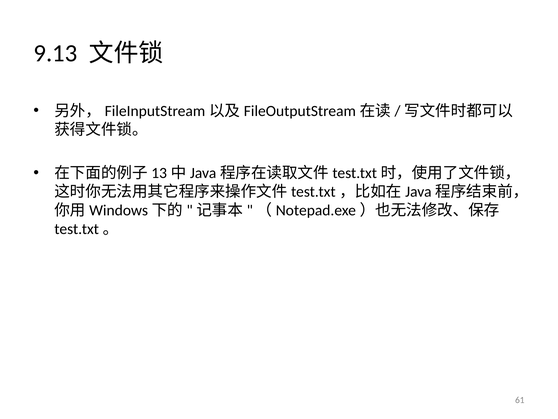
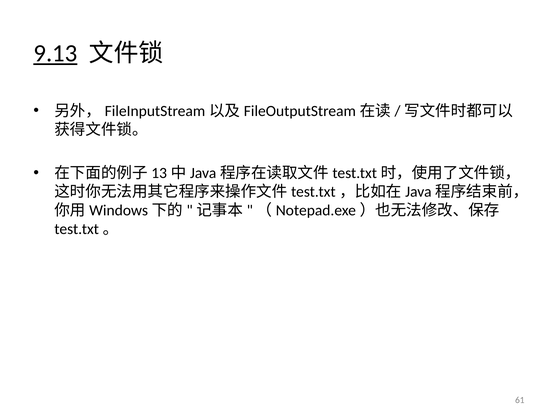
9.13 underline: none -> present
